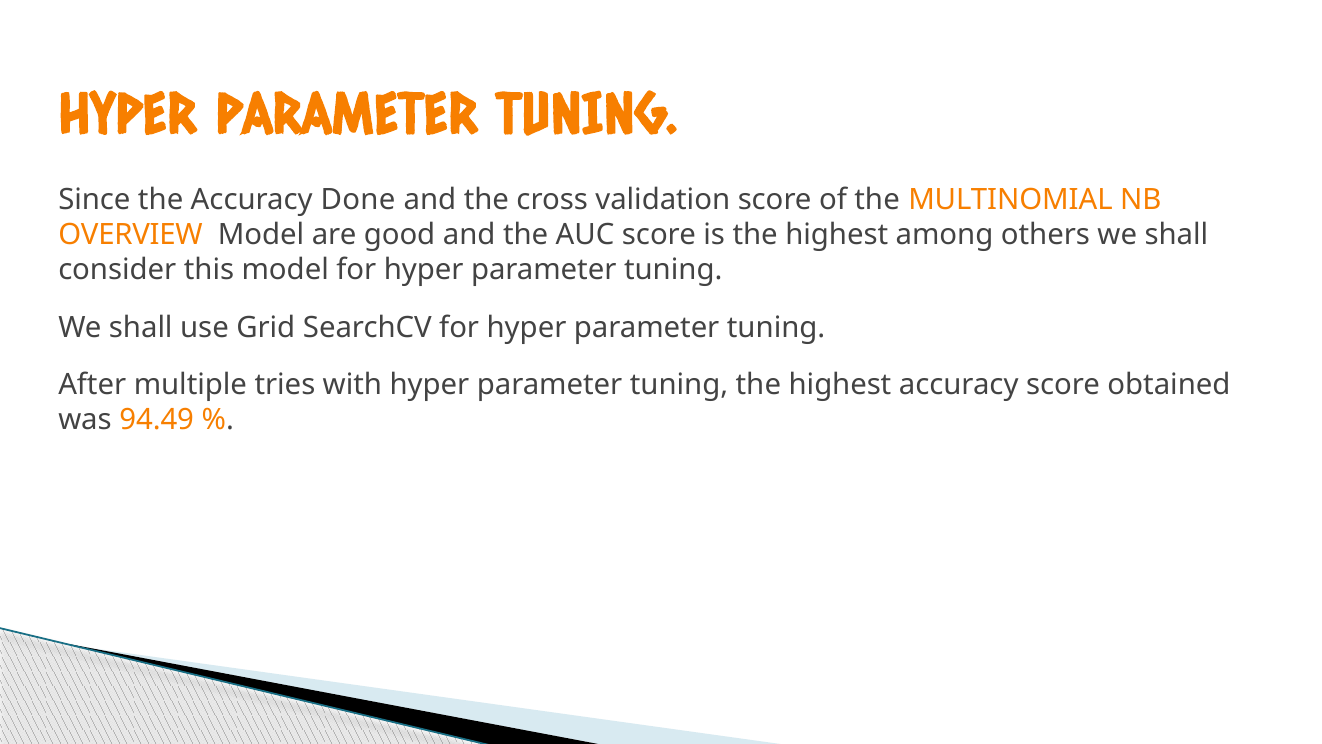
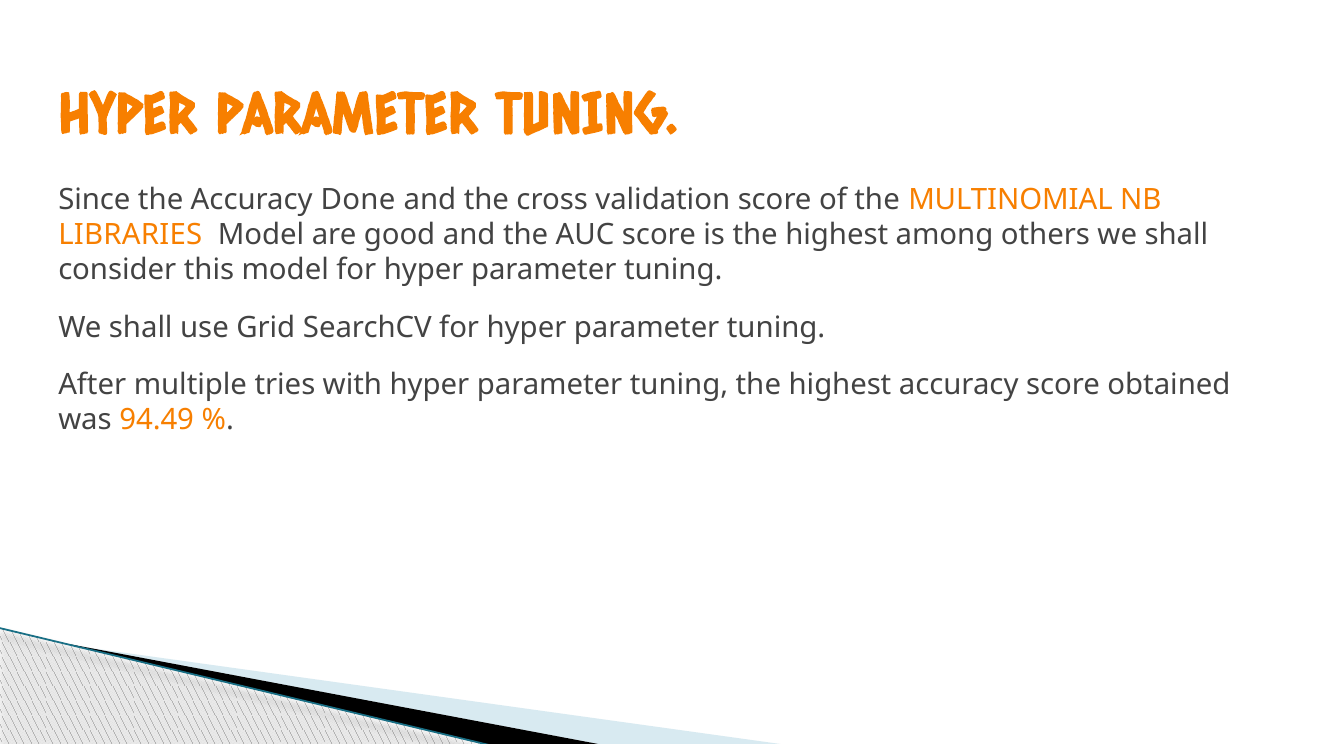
OVERVIEW: OVERVIEW -> LIBRARIES
